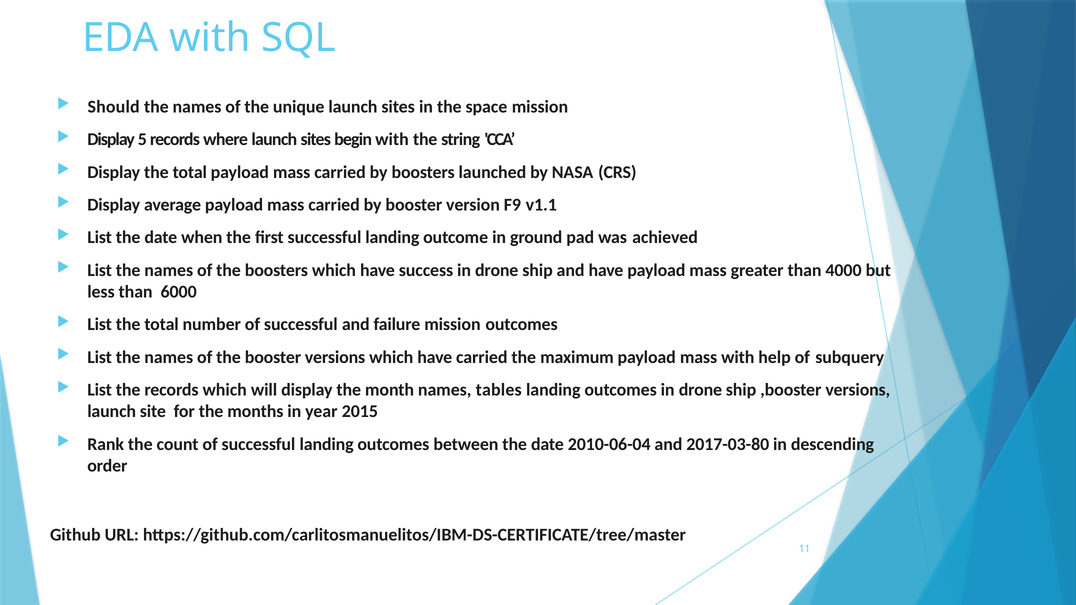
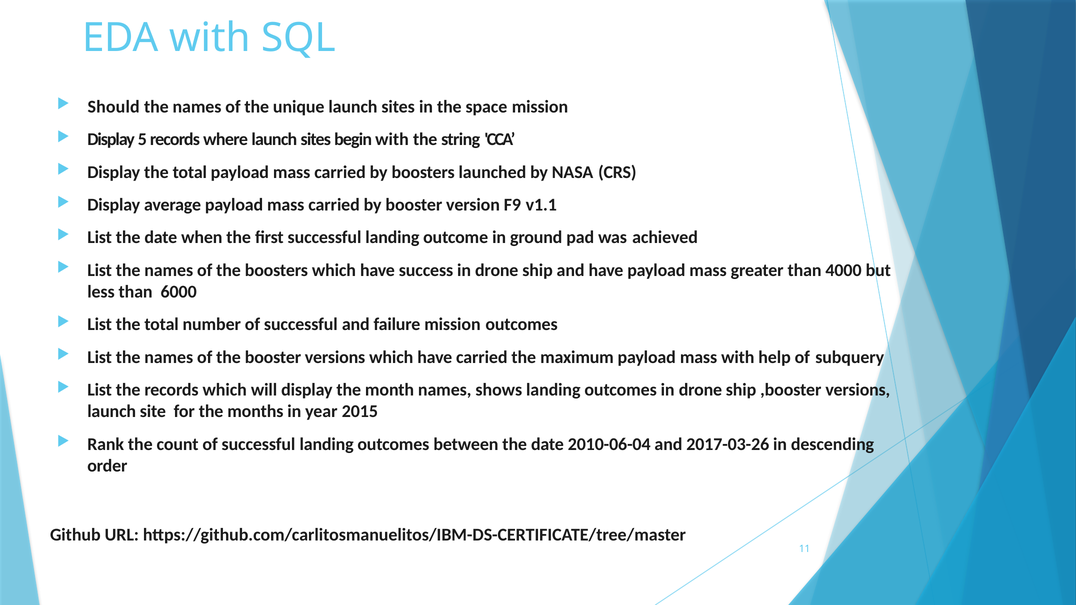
tables: tables -> shows
2017-03-80: 2017-03-80 -> 2017-03-26
